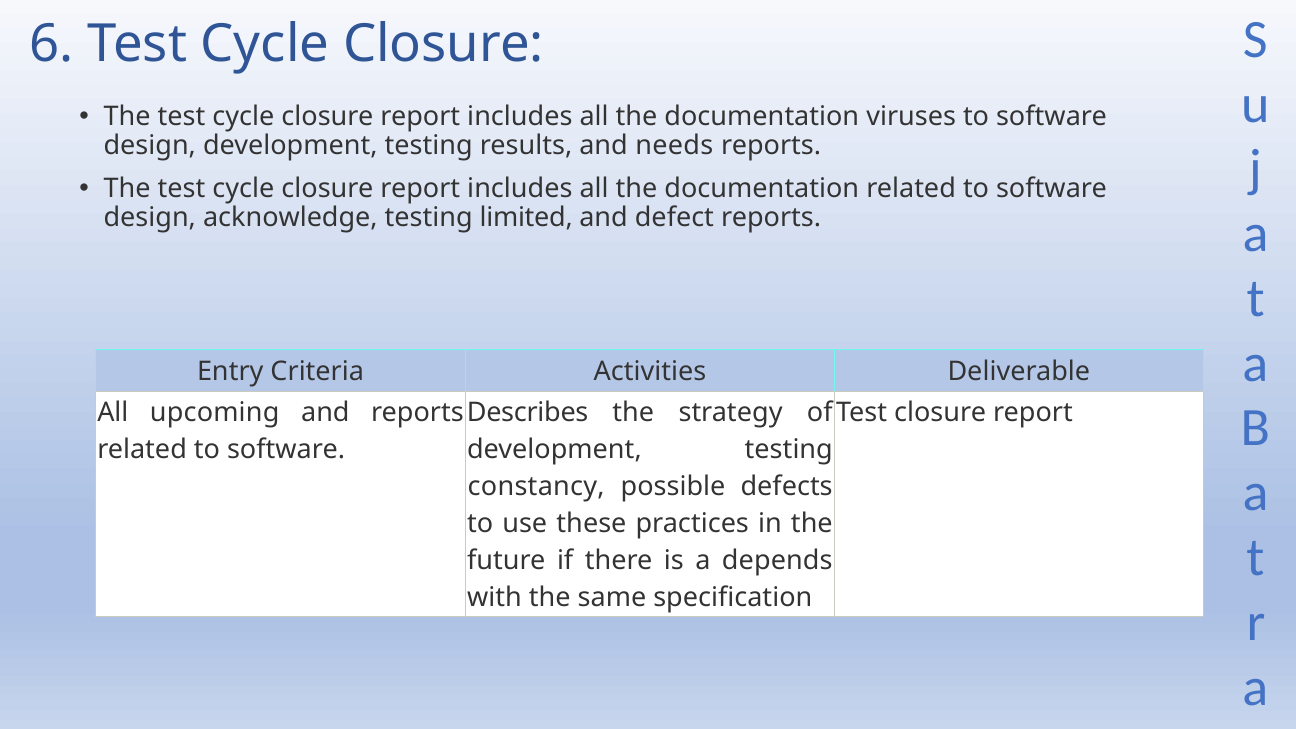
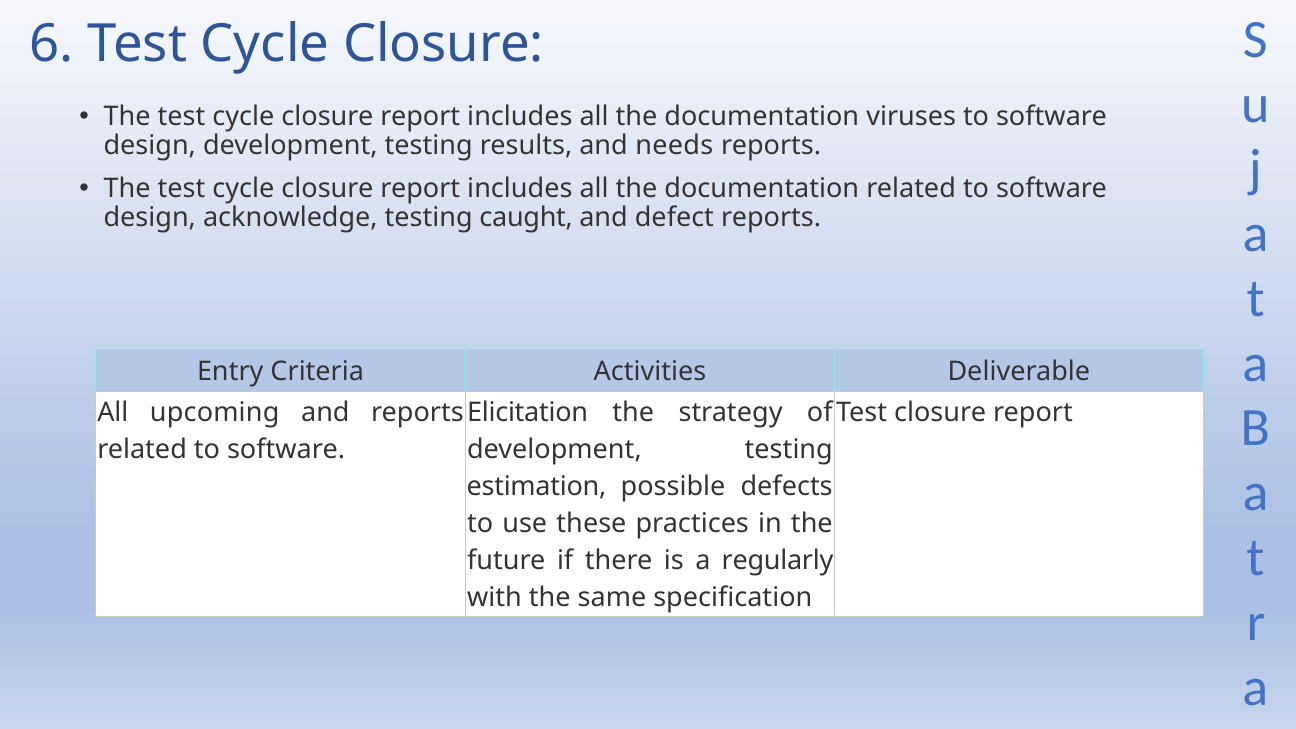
limited: limited -> caught
Describes: Describes -> Elicitation
constancy: constancy -> estimation
depends: depends -> regularly
